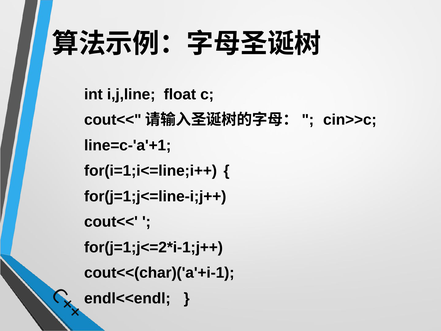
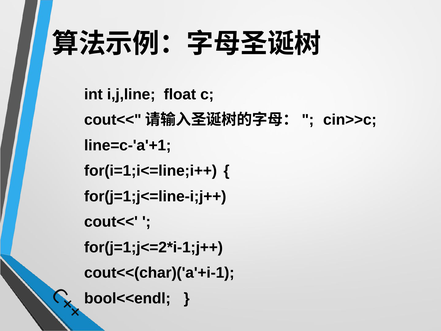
endl<<endl: endl<<endl -> bool<<endl
